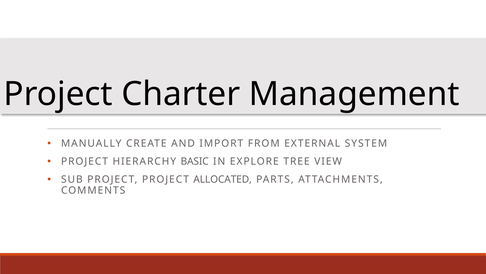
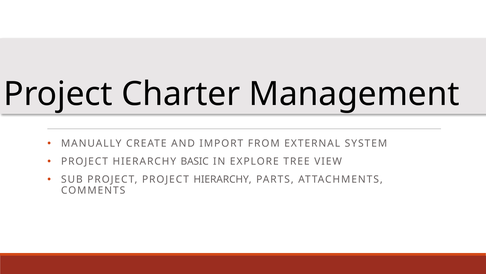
PROJECT PROJECT ALLOCATED: ALLOCATED -> HIERARCHY
